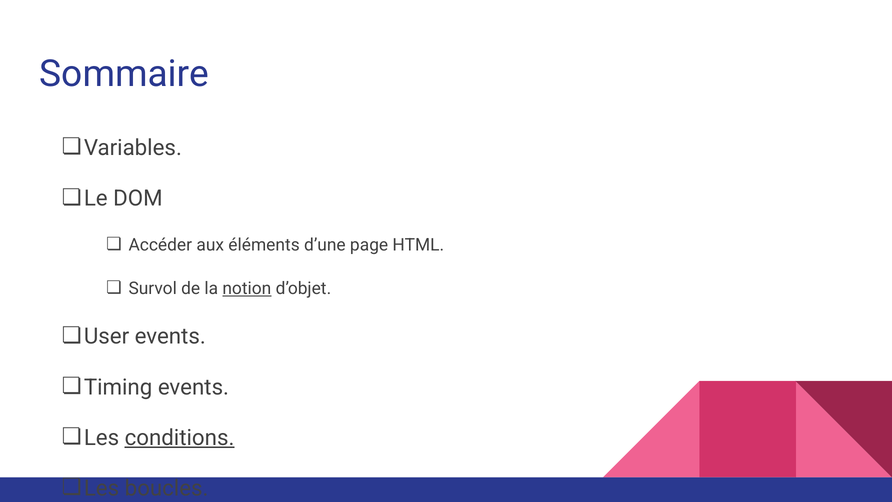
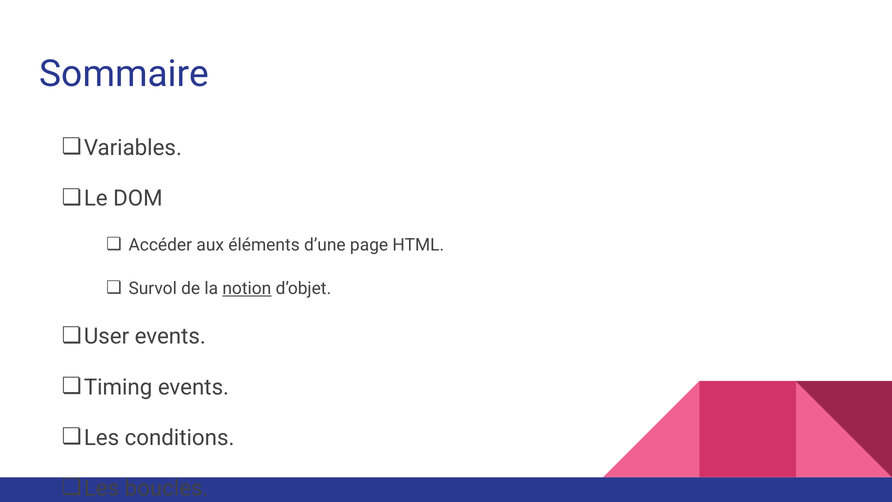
conditions underline: present -> none
